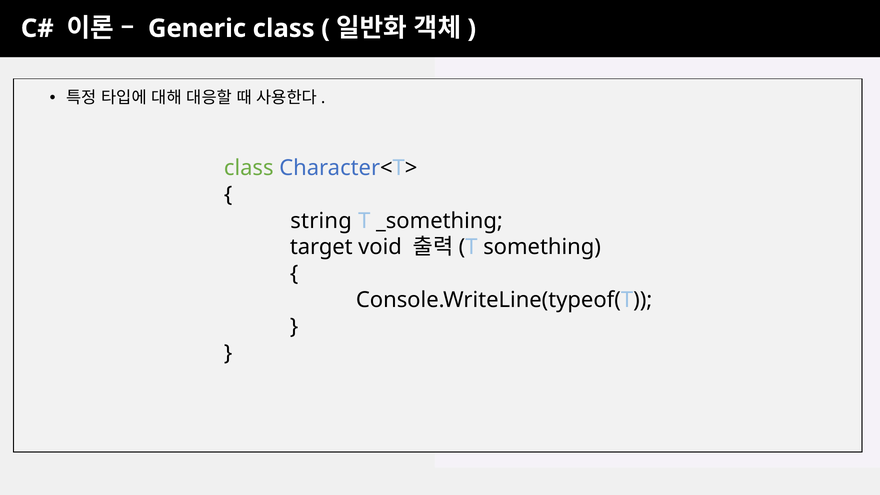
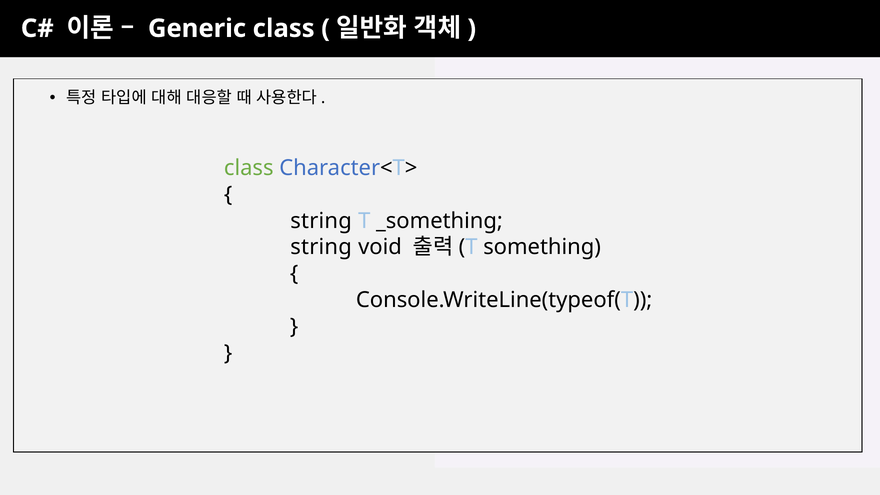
target at (321, 247): target -> string
